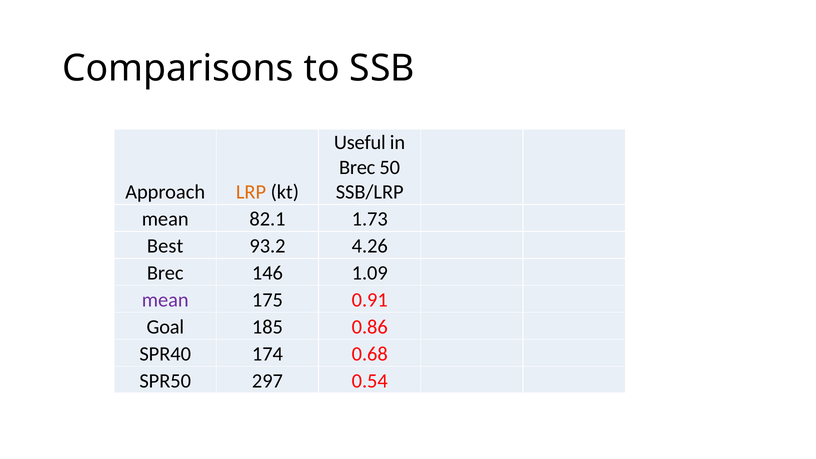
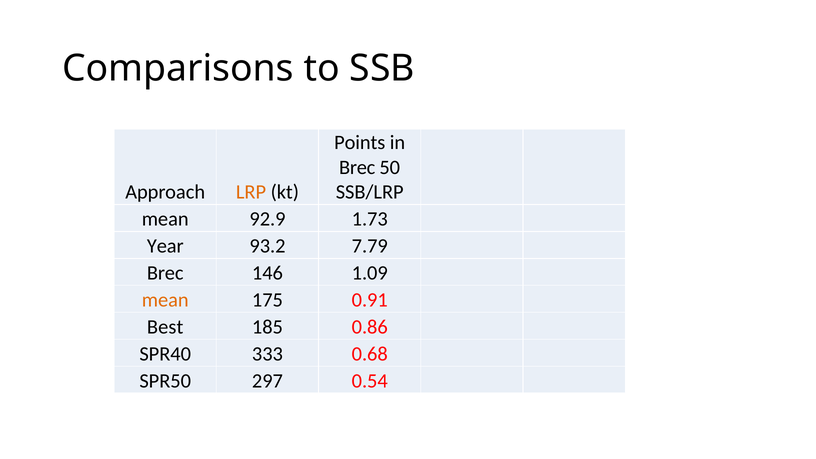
Useful: Useful -> Points
82.1: 82.1 -> 92.9
Best: Best -> Year
4.26: 4.26 -> 7.79
mean at (165, 300) colour: purple -> orange
Goal: Goal -> Best
174: 174 -> 333
